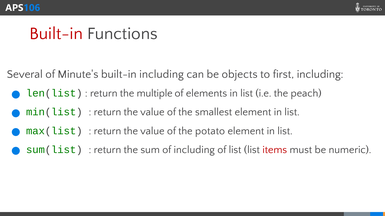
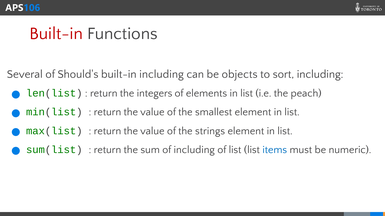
Minute's: Minute's -> Should's
first: first -> sort
multiple: multiple -> integers
potato: potato -> strings
items colour: red -> blue
